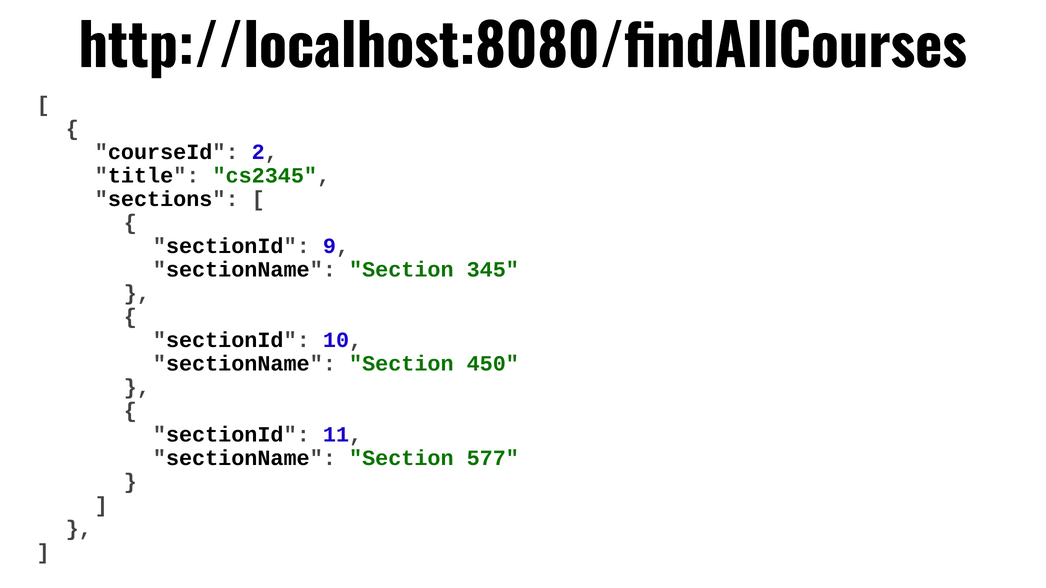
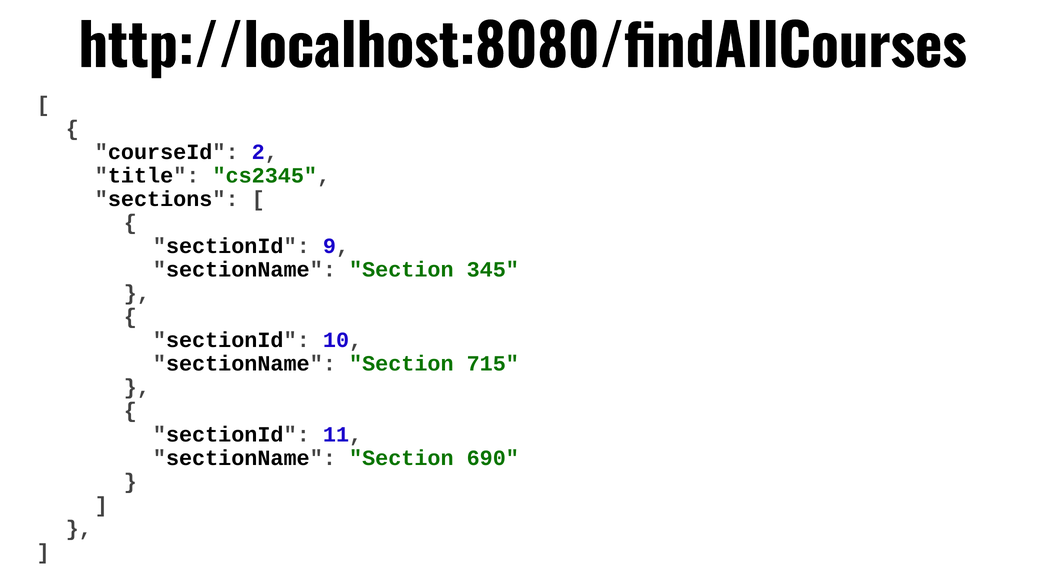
450: 450 -> 715
577: 577 -> 690
